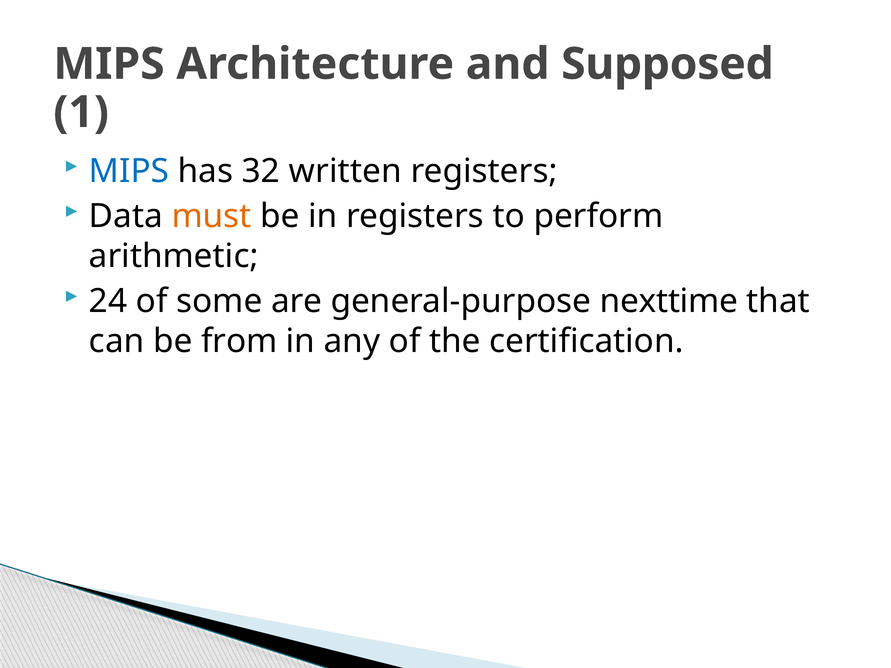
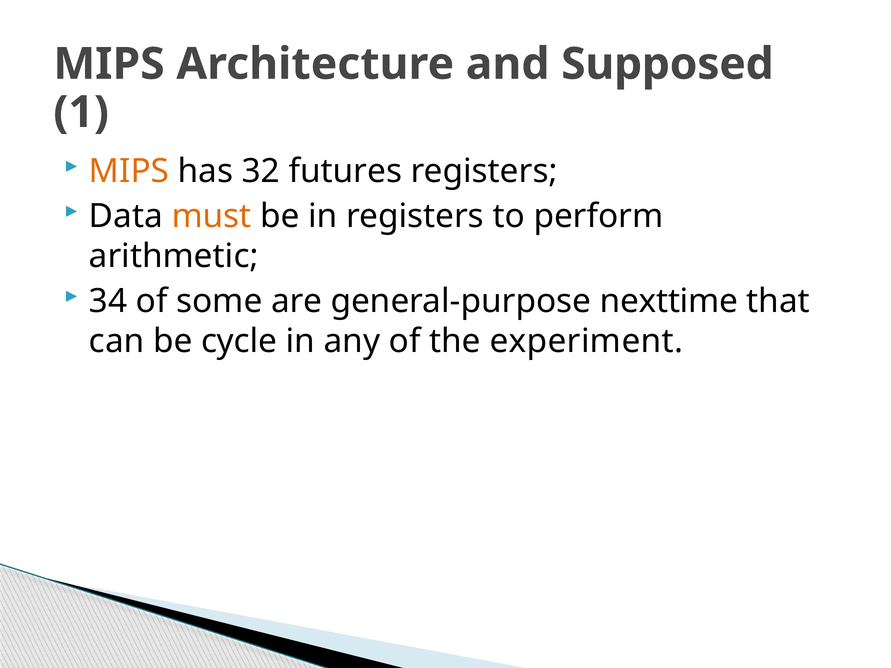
MIPS at (129, 171) colour: blue -> orange
written: written -> futures
24: 24 -> 34
from: from -> cycle
certification: certification -> experiment
